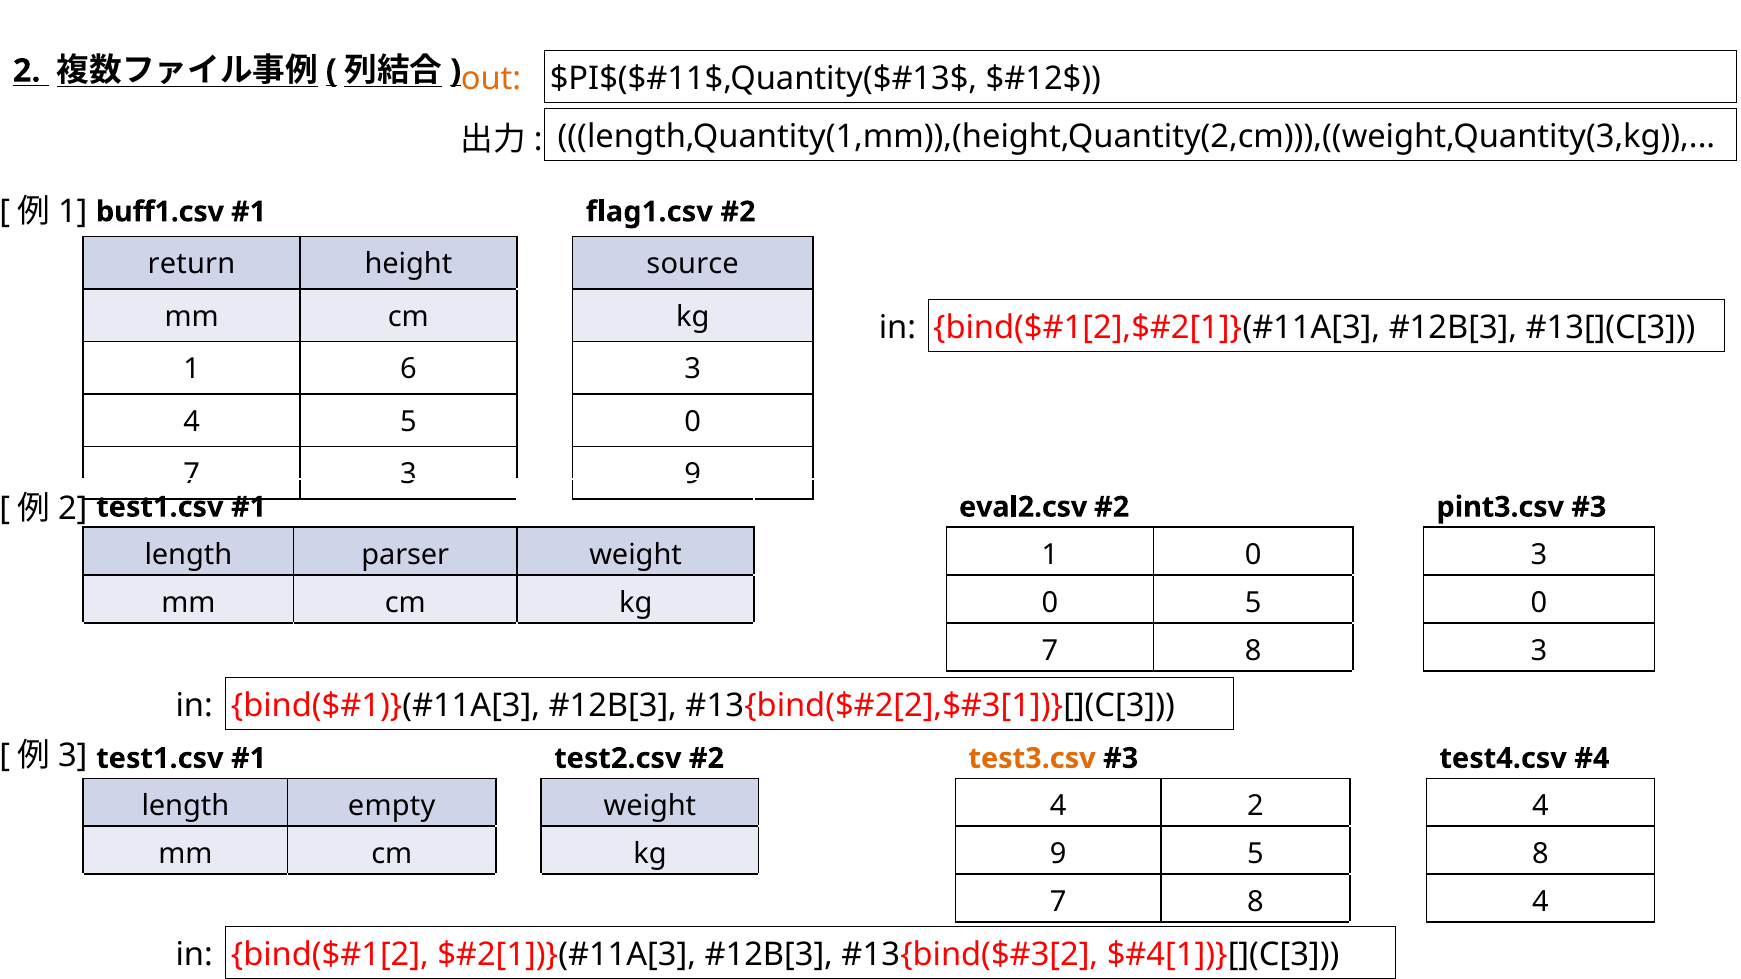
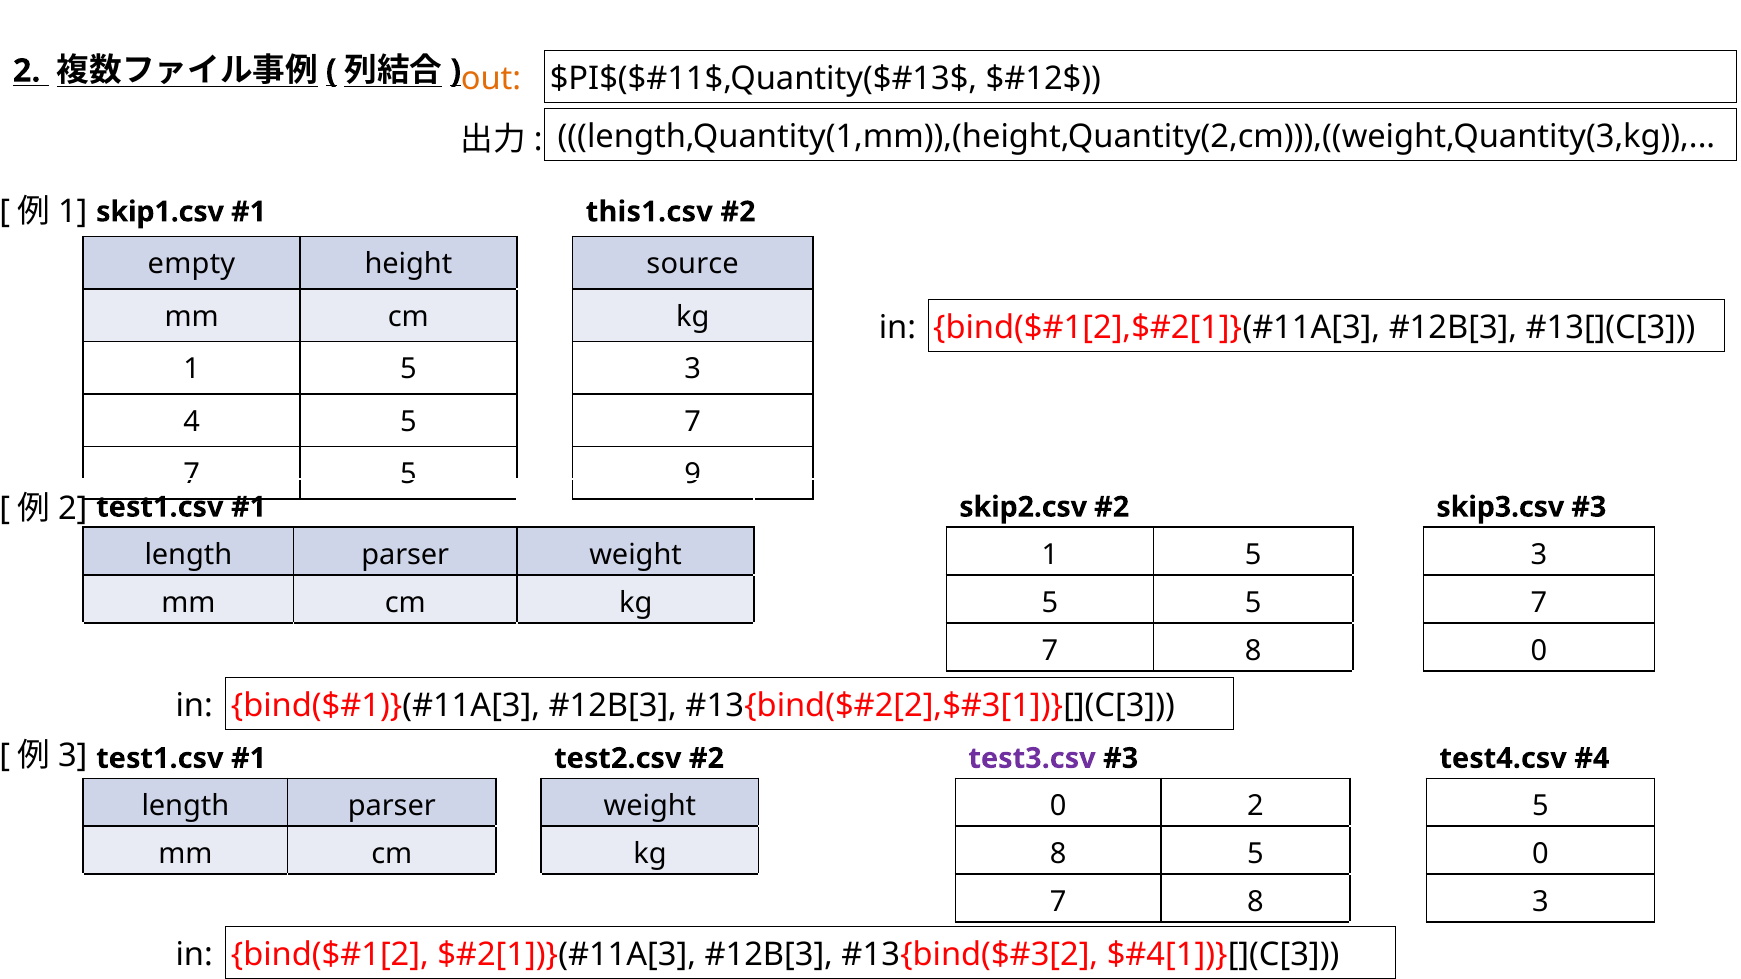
buff1.csv: buff1.csv -> skip1.csv
flag1.csv: flag1.csv -> this1.csv
return: return -> empty
6 at (408, 369): 6 -> 5
4 5 0: 0 -> 7
7 3: 3 -> 5
eval2.csv: eval2.csv -> skip2.csv
pint3.csv: pint3.csv -> skip3.csv
weight 1 0: 0 -> 5
kg 0: 0 -> 5
0 at (1539, 603): 0 -> 7
8 3: 3 -> 0
test3.csv colour: orange -> purple
empty at (392, 806): empty -> parser
weight 4: 4 -> 0
2 4: 4 -> 5
kg 9: 9 -> 8
5 8: 8 -> 0
8 4: 4 -> 3
